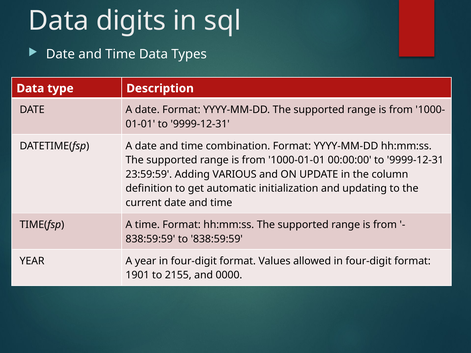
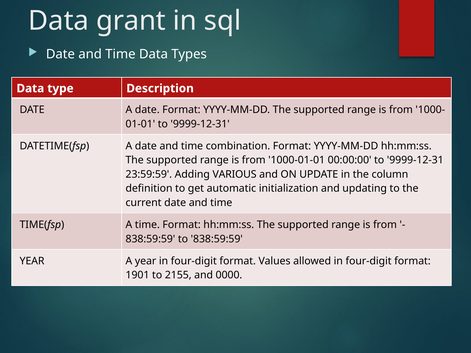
digits: digits -> grant
